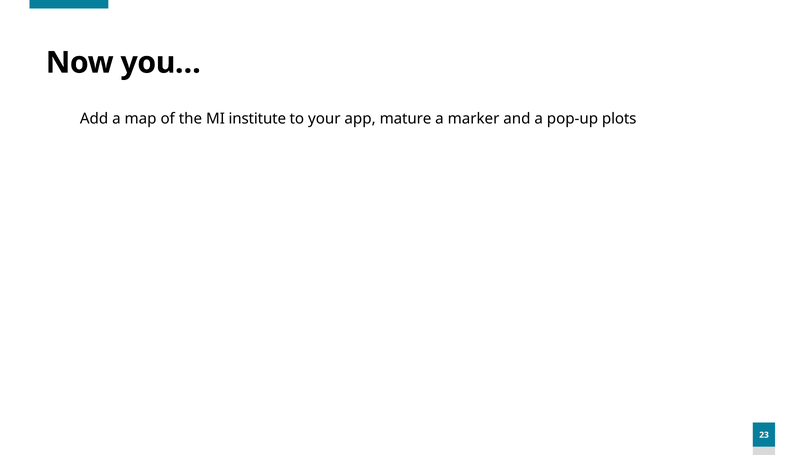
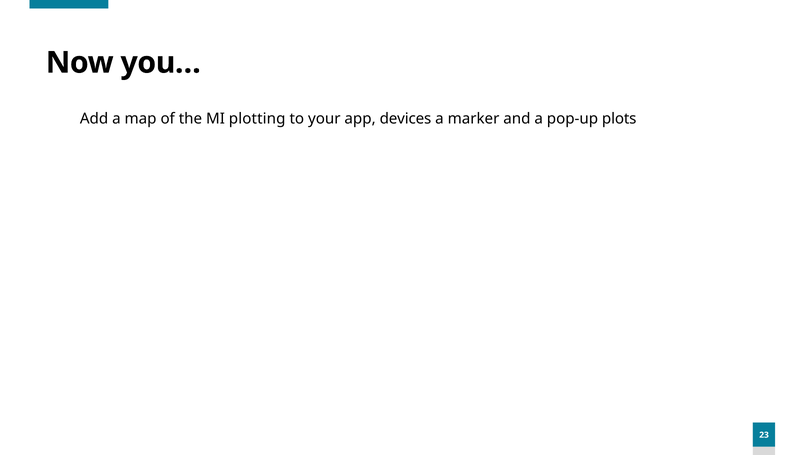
institute: institute -> plotting
mature: mature -> devices
